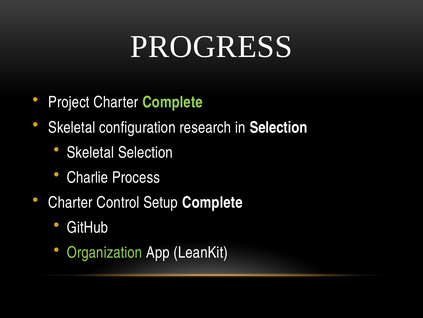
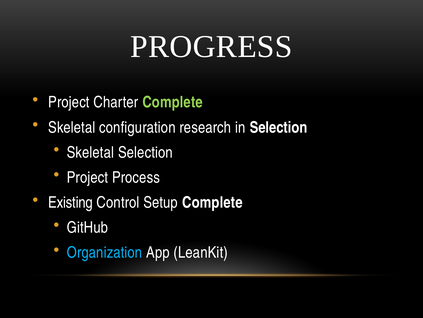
Charlie at (87, 177): Charlie -> Project
Charter at (70, 202): Charter -> Existing
Organization colour: light green -> light blue
